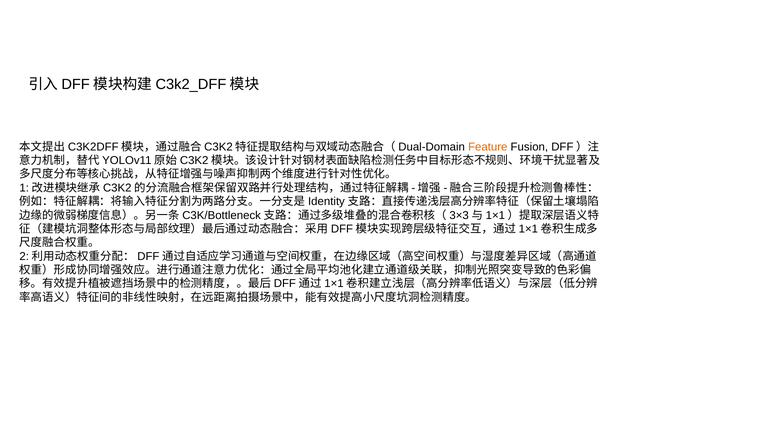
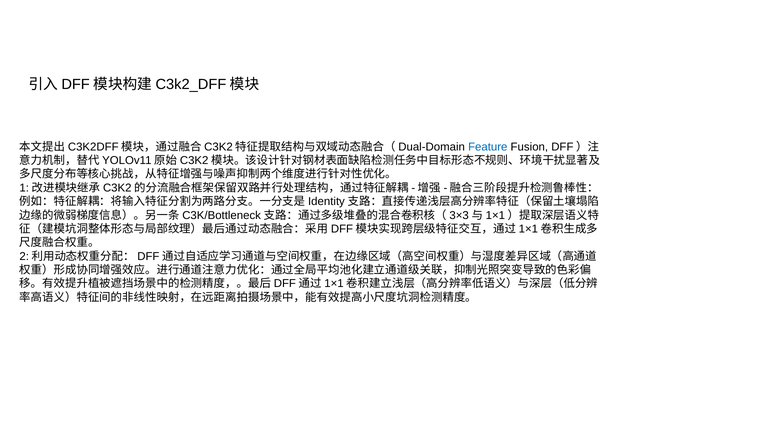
Feature colour: orange -> blue
